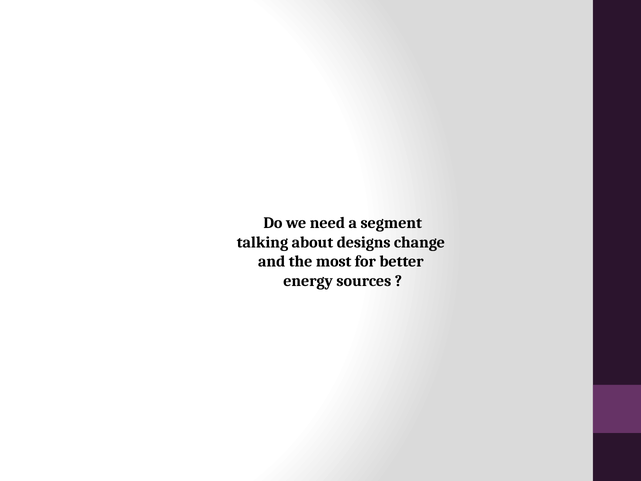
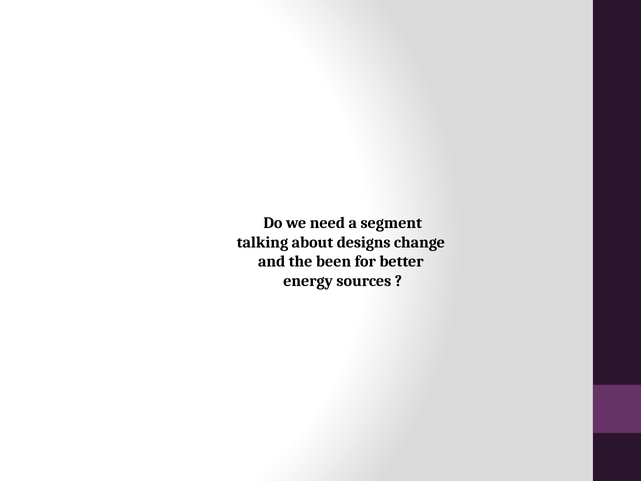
most: most -> been
